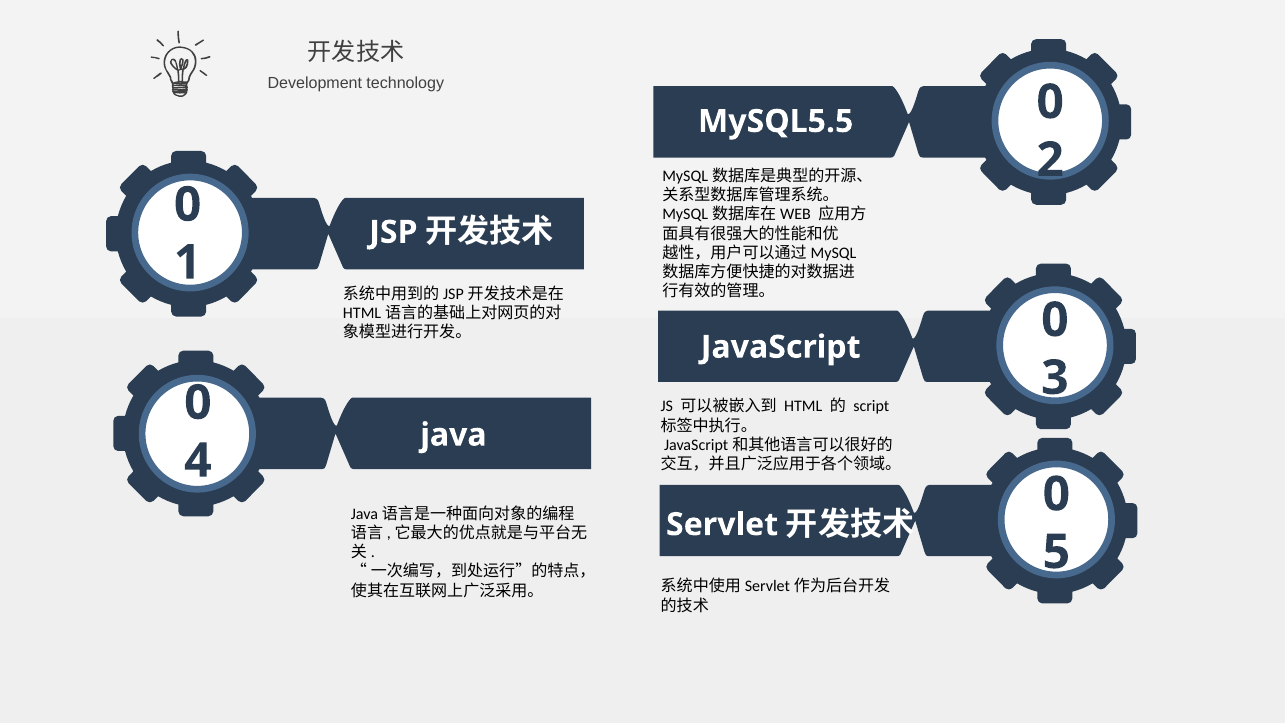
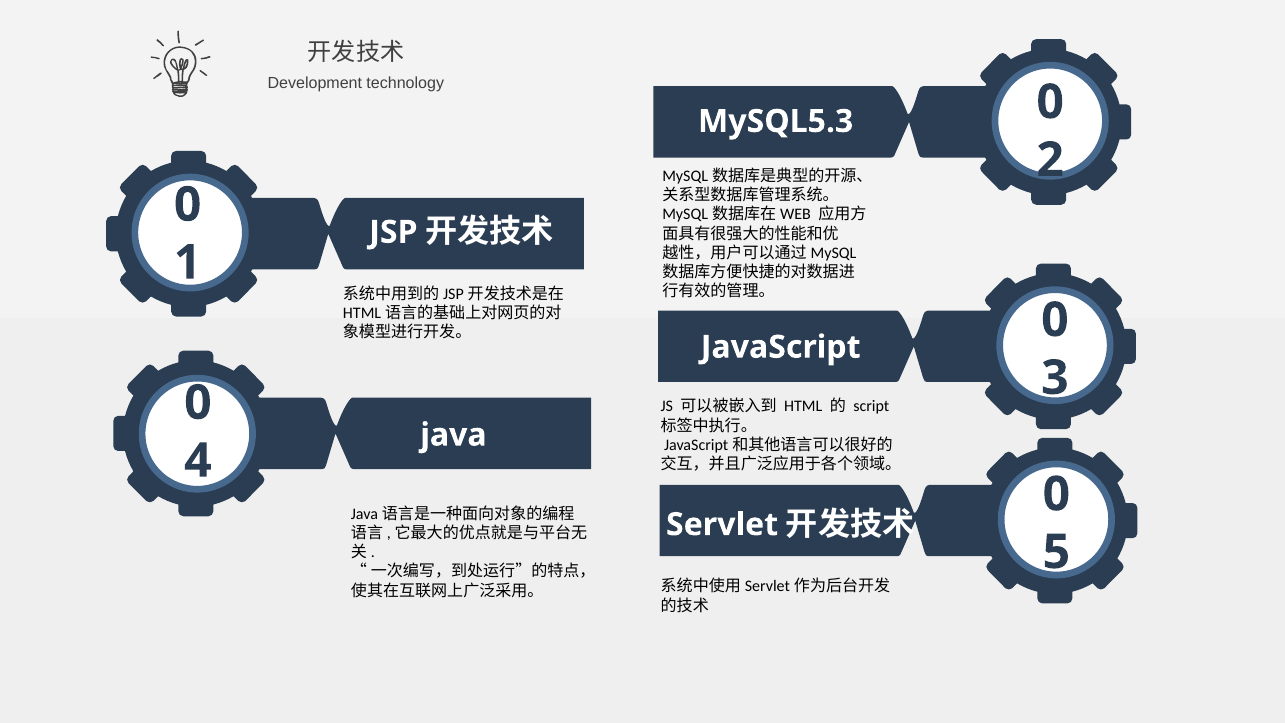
MySQL5.5: MySQL5.5 -> MySQL5.3
